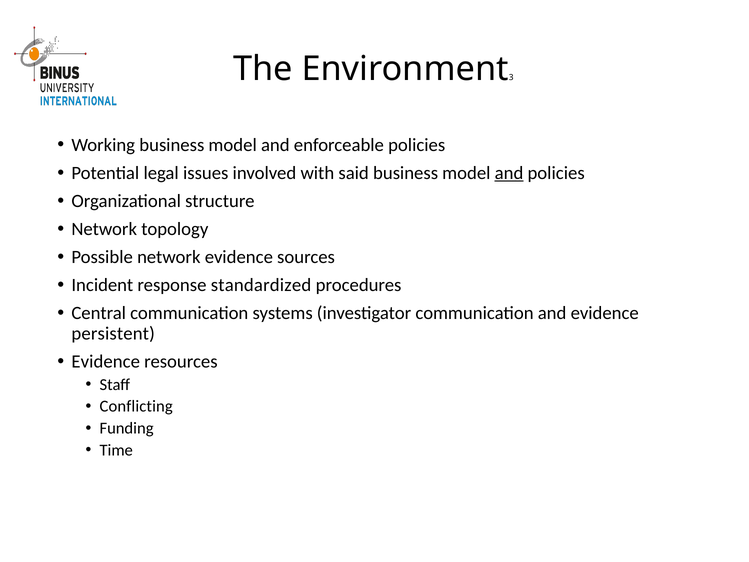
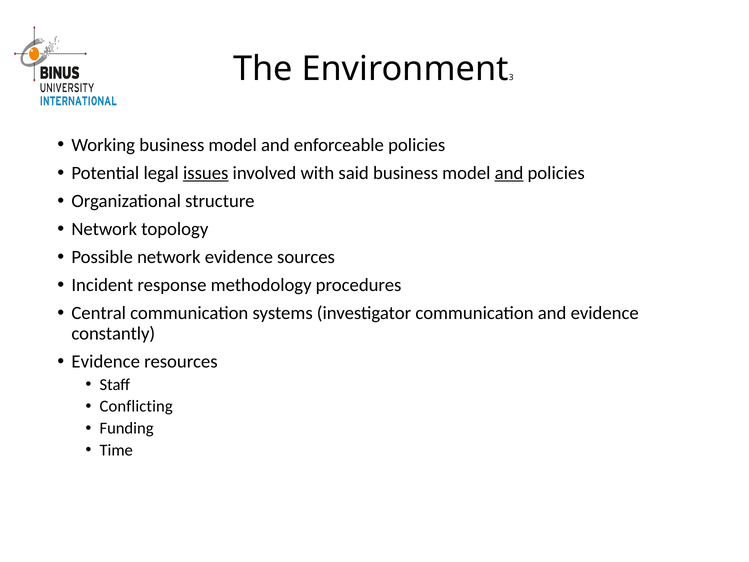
issues underline: none -> present
standardized: standardized -> methodology
persistent: persistent -> constantly
